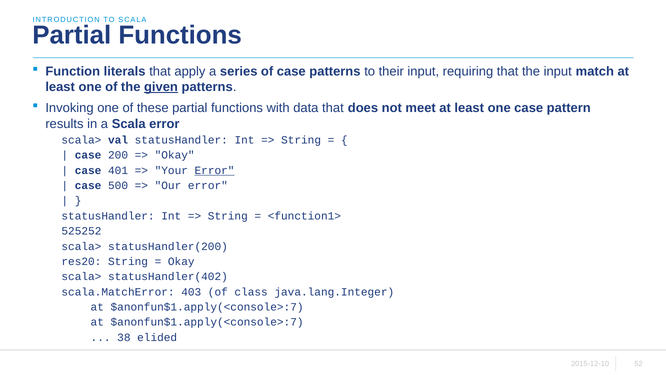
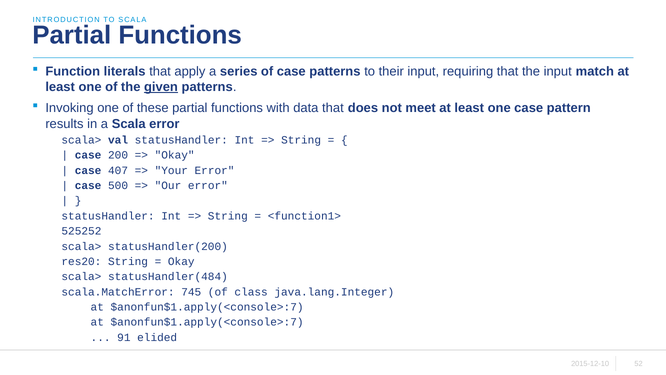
401: 401 -> 407
Error at (215, 170) underline: present -> none
statusHandler(402: statusHandler(402 -> statusHandler(484
403: 403 -> 745
38: 38 -> 91
